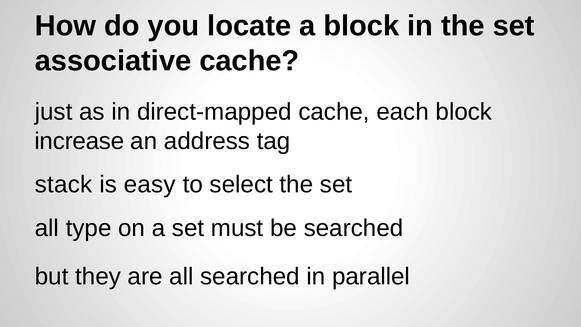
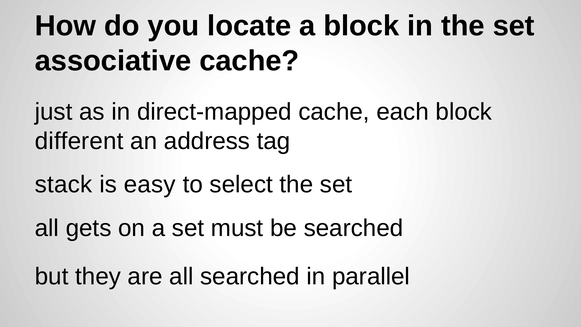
increase: increase -> different
type: type -> gets
